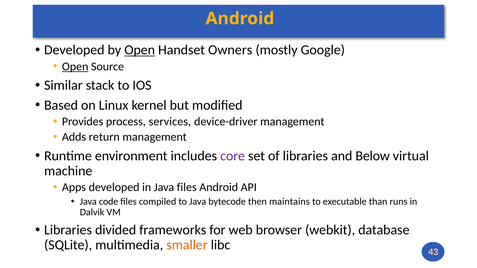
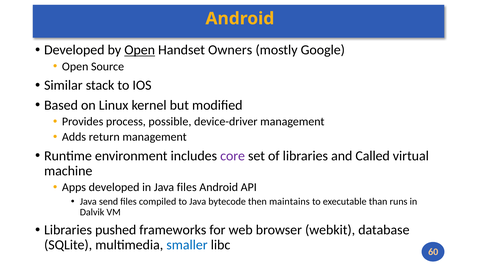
Open at (75, 67) underline: present -> none
services: services -> possible
Below: Below -> Called
code: code -> send
divided: divided -> pushed
smaller colour: orange -> blue
43: 43 -> 60
